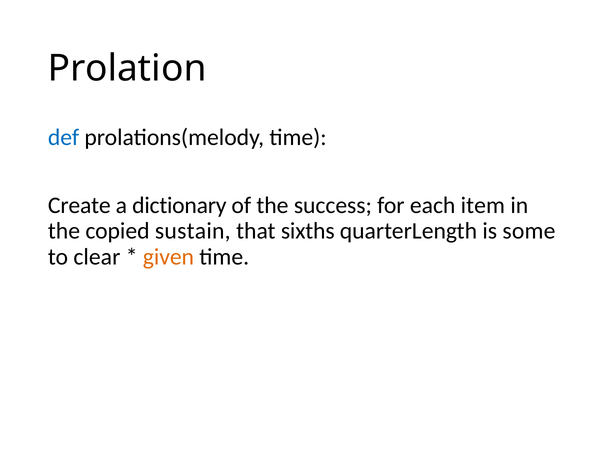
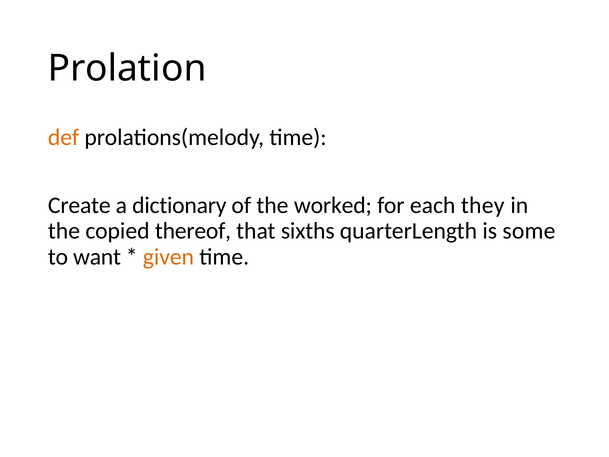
def colour: blue -> orange
success: success -> worked
item: item -> they
sustain: sustain -> thereof
clear: clear -> want
